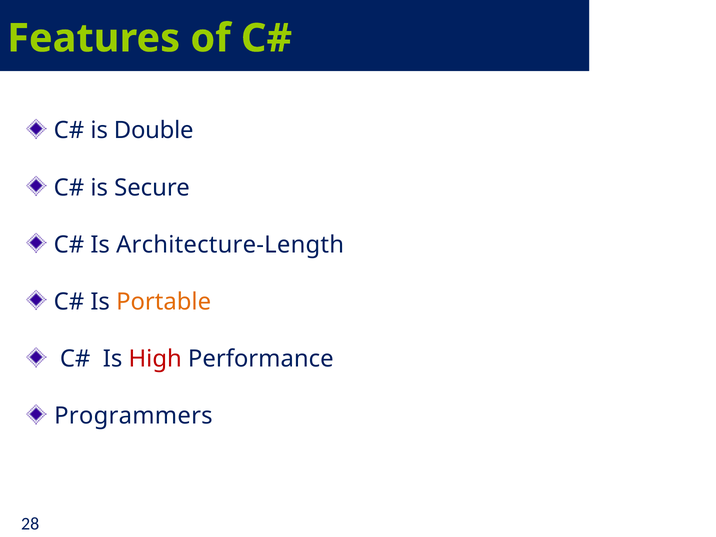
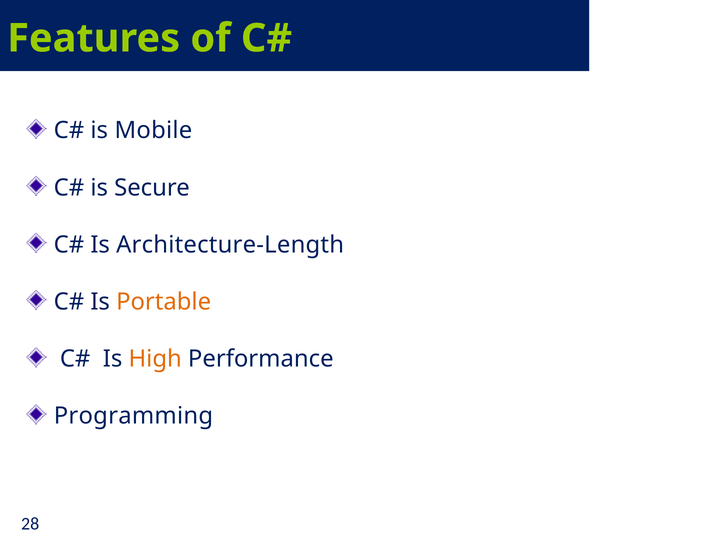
Double: Double -> Mobile
High colour: red -> orange
Programmers: Programmers -> Programming
